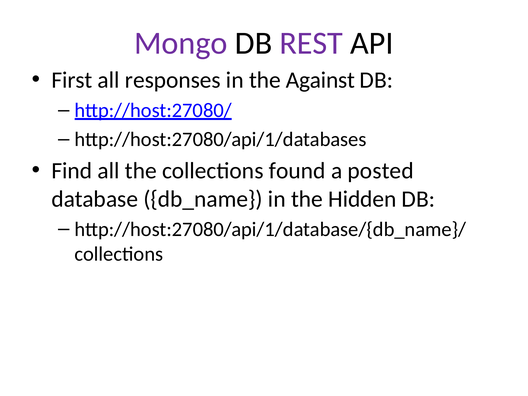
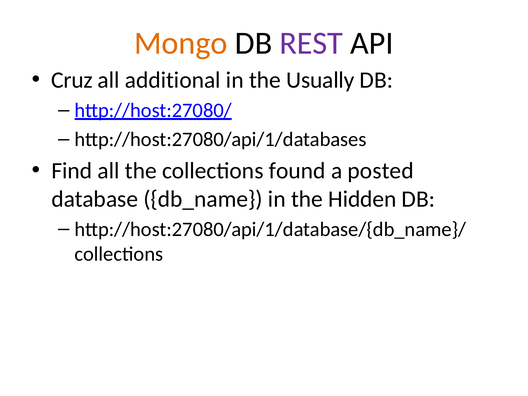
Mongo colour: purple -> orange
First: First -> Cruz
responses: responses -> additional
Against: Against -> Usually
